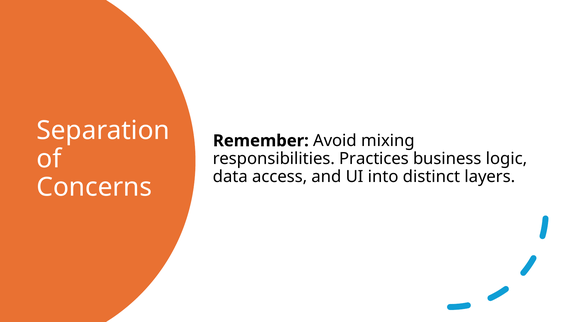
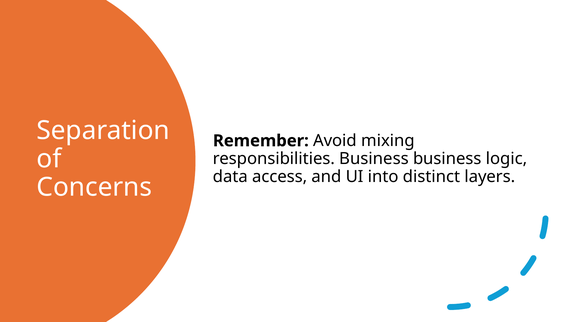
responsibilities Practices: Practices -> Business
